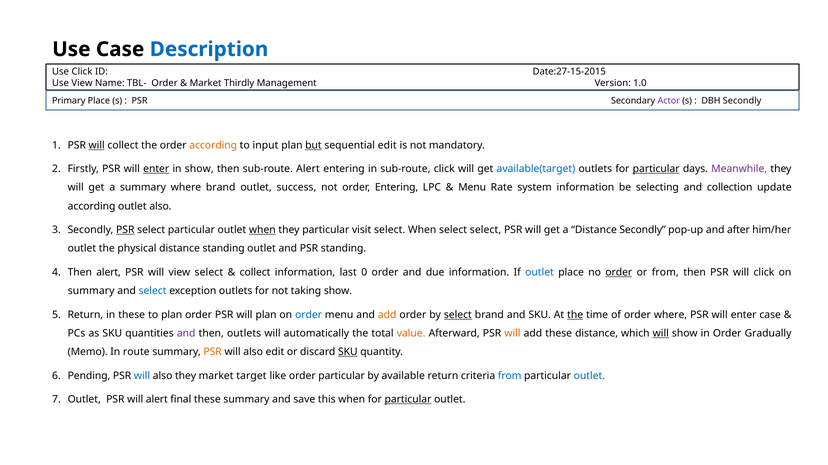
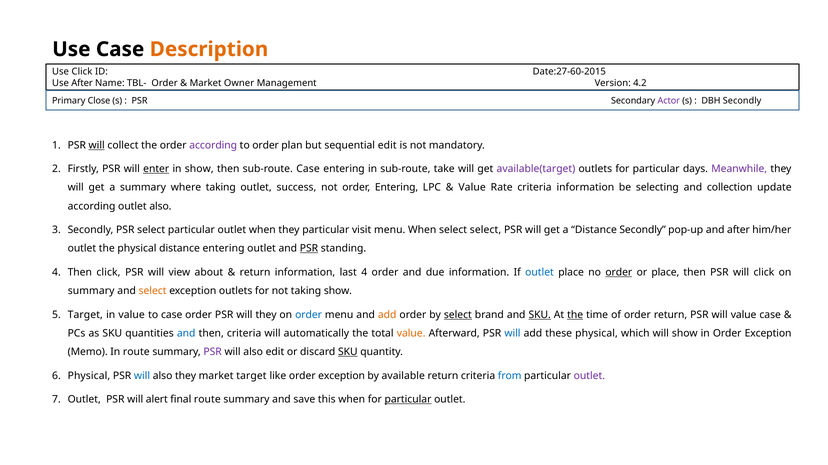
Description colour: blue -> orange
Date:27-15-2015: Date:27-15-2015 -> Date:27-60-2015
Use View: View -> After
Thirdly: Thirdly -> Owner
1.0: 1.0 -> 4.2
Primary Place: Place -> Close
according at (213, 145) colour: orange -> purple
to input: input -> order
but underline: present -> none
sub-route Alert: Alert -> Case
sub-route click: click -> take
available(target colour: blue -> purple
particular at (656, 169) underline: present -> none
where brand: brand -> taking
Menu at (472, 188): Menu -> Value
Rate system: system -> criteria
PSR at (125, 230) underline: present -> none
when at (262, 230) underline: present -> none
visit select: select -> menu
distance standing: standing -> entering
PSR at (309, 249) underline: none -> present
Then alert: alert -> click
view select: select -> about
collect at (255, 273): collect -> return
last 0: 0 -> 4
or from: from -> place
select at (153, 291) colour: blue -> orange
Return at (85, 315): Return -> Target
in these: these -> value
to plan: plan -> case
will plan: plan -> they
SKU at (540, 315) underline: none -> present
order where: where -> return
enter at (744, 315): enter -> value
and at (186, 334) colour: purple -> blue
then outlets: outlets -> criteria
will at (512, 334) colour: orange -> blue
these distance: distance -> physical
will at (661, 334) underline: present -> none
in Order Gradually: Gradually -> Exception
PSR at (213, 352) colour: orange -> purple
Pending at (89, 376): Pending -> Physical
like order particular: particular -> exception
outlet at (589, 376) colour: blue -> purple
final these: these -> route
